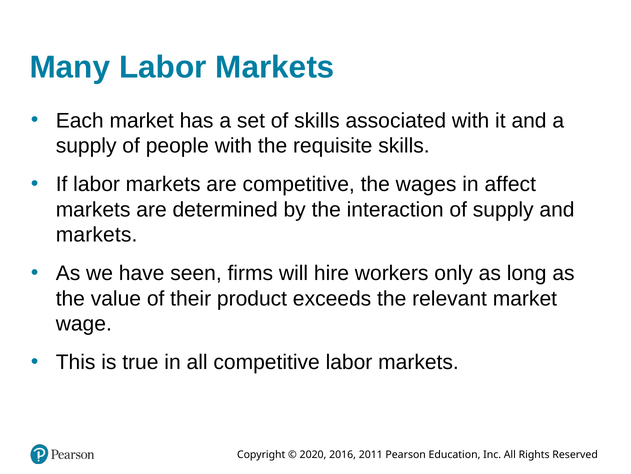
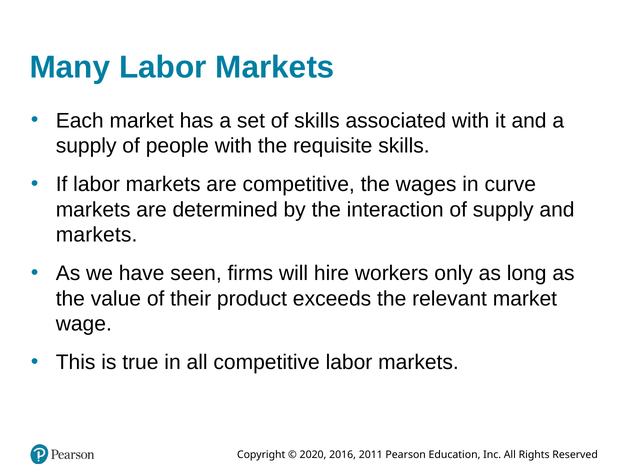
affect: affect -> curve
